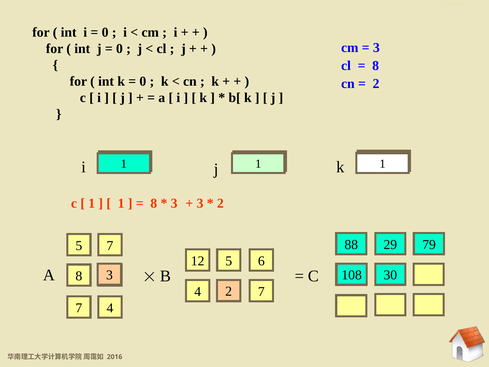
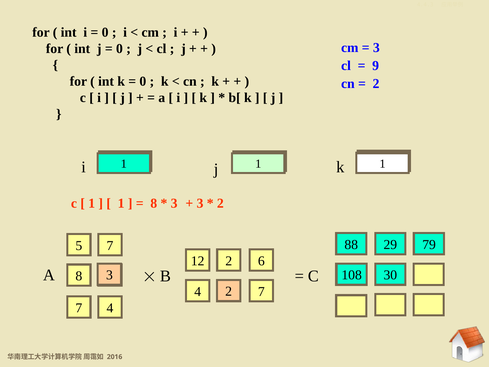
8 at (376, 66): 8 -> 9
12 5: 5 -> 2
